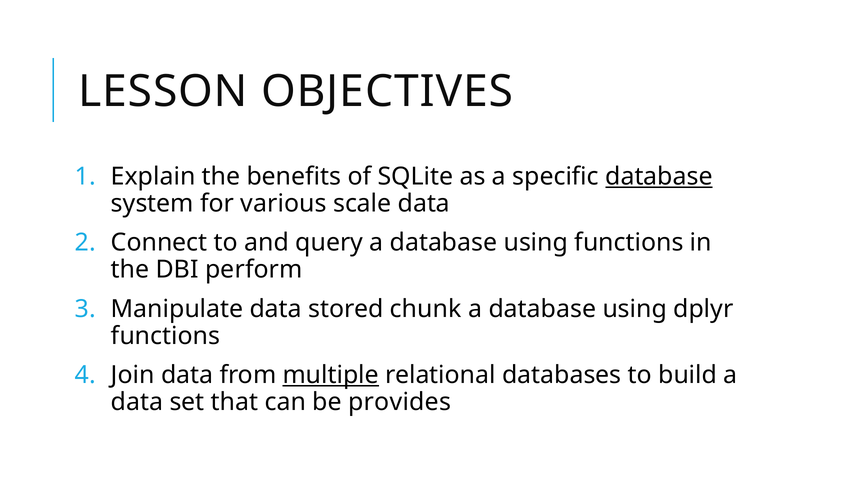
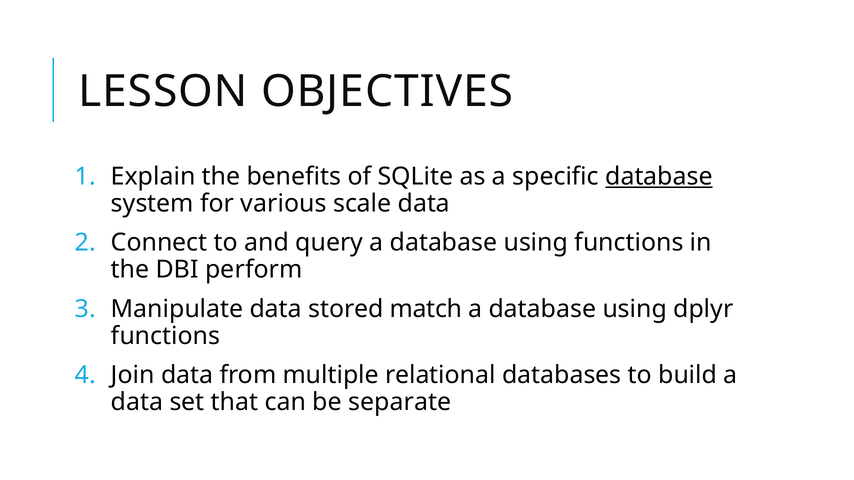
chunk: chunk -> match
multiple underline: present -> none
provides: provides -> separate
